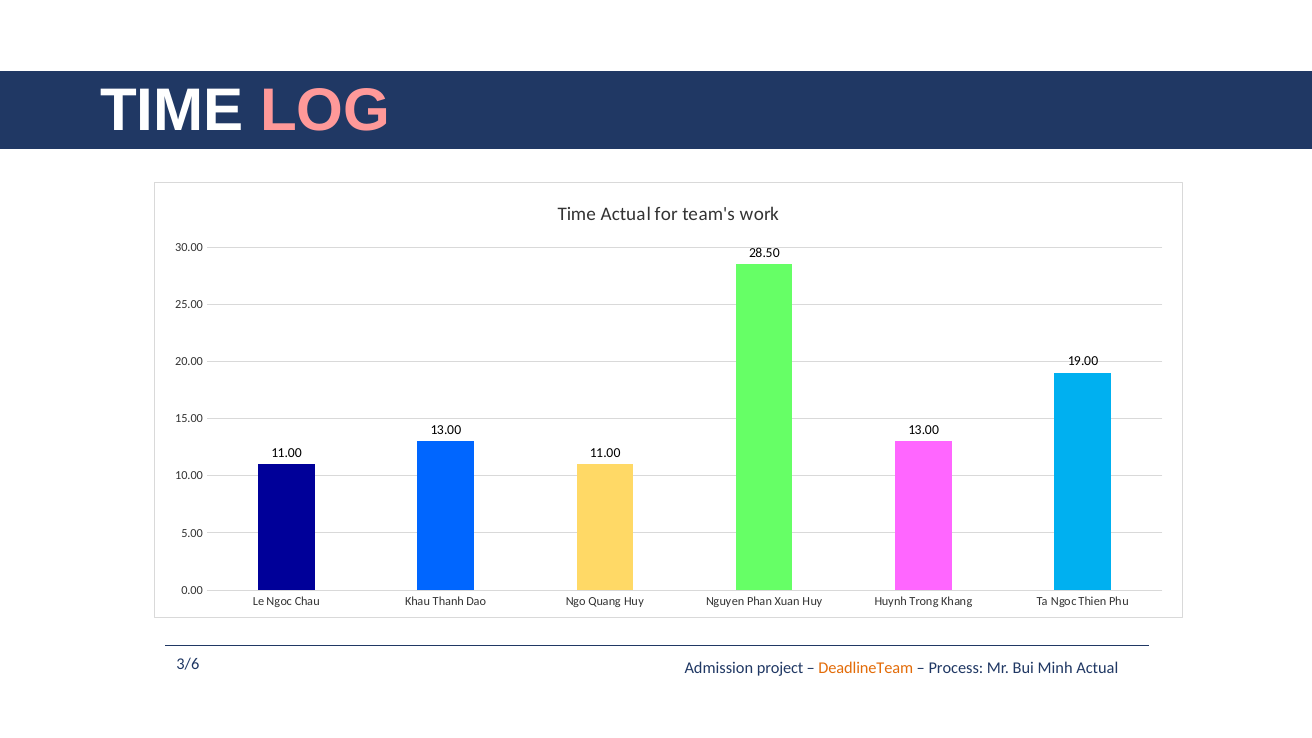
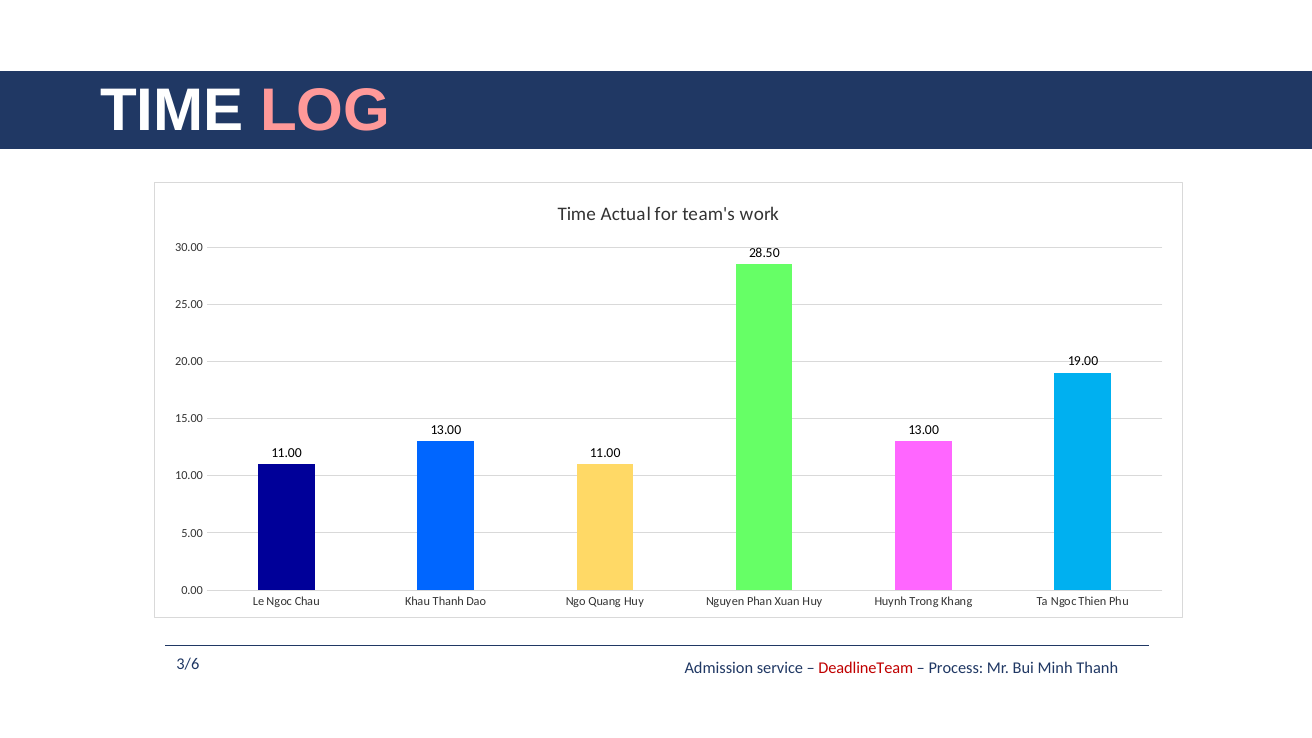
project: project -> service
DeadlineTeam colour: orange -> red
Minh Actual: Actual -> Thanh
